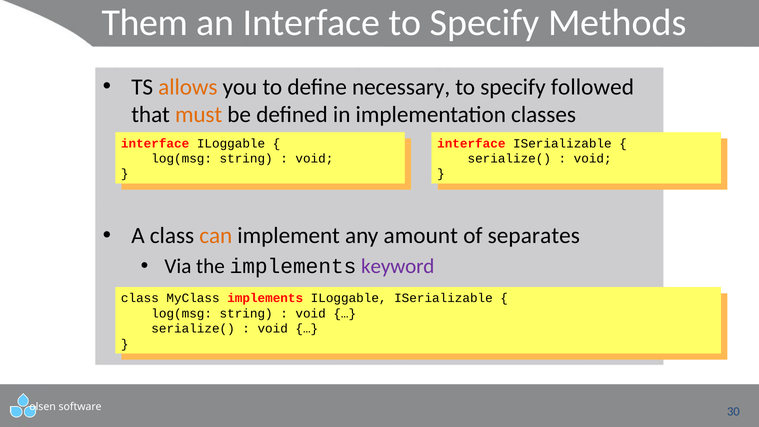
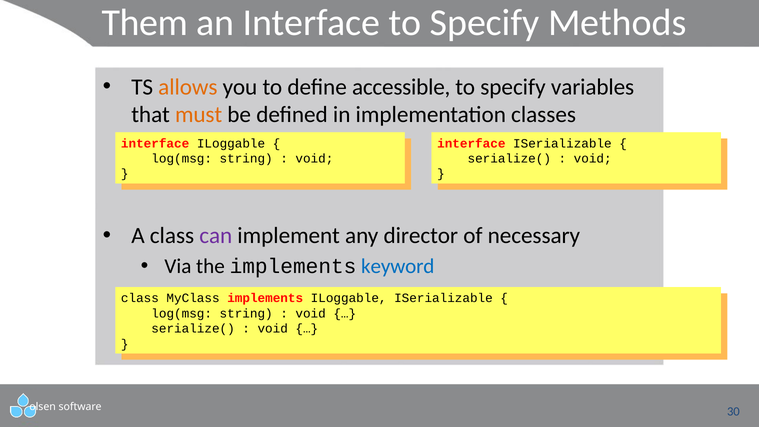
necessary: necessary -> accessible
followed: followed -> variables
can colour: orange -> purple
amount: amount -> director
separates: separates -> necessary
keyword colour: purple -> blue
